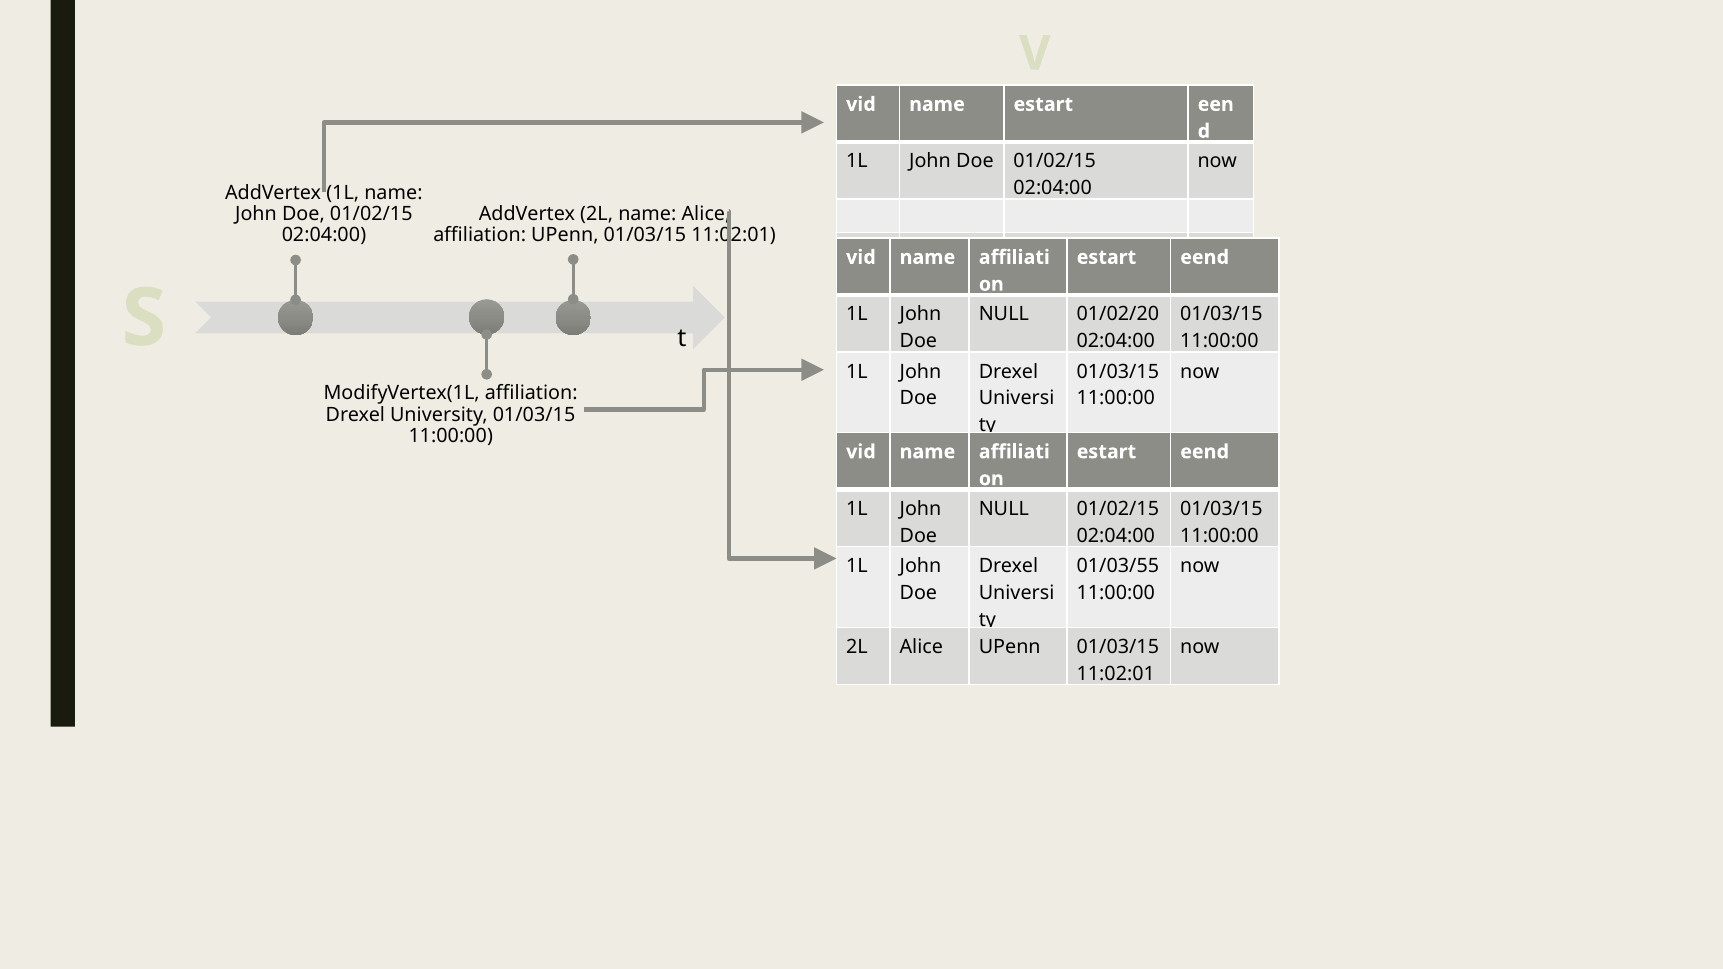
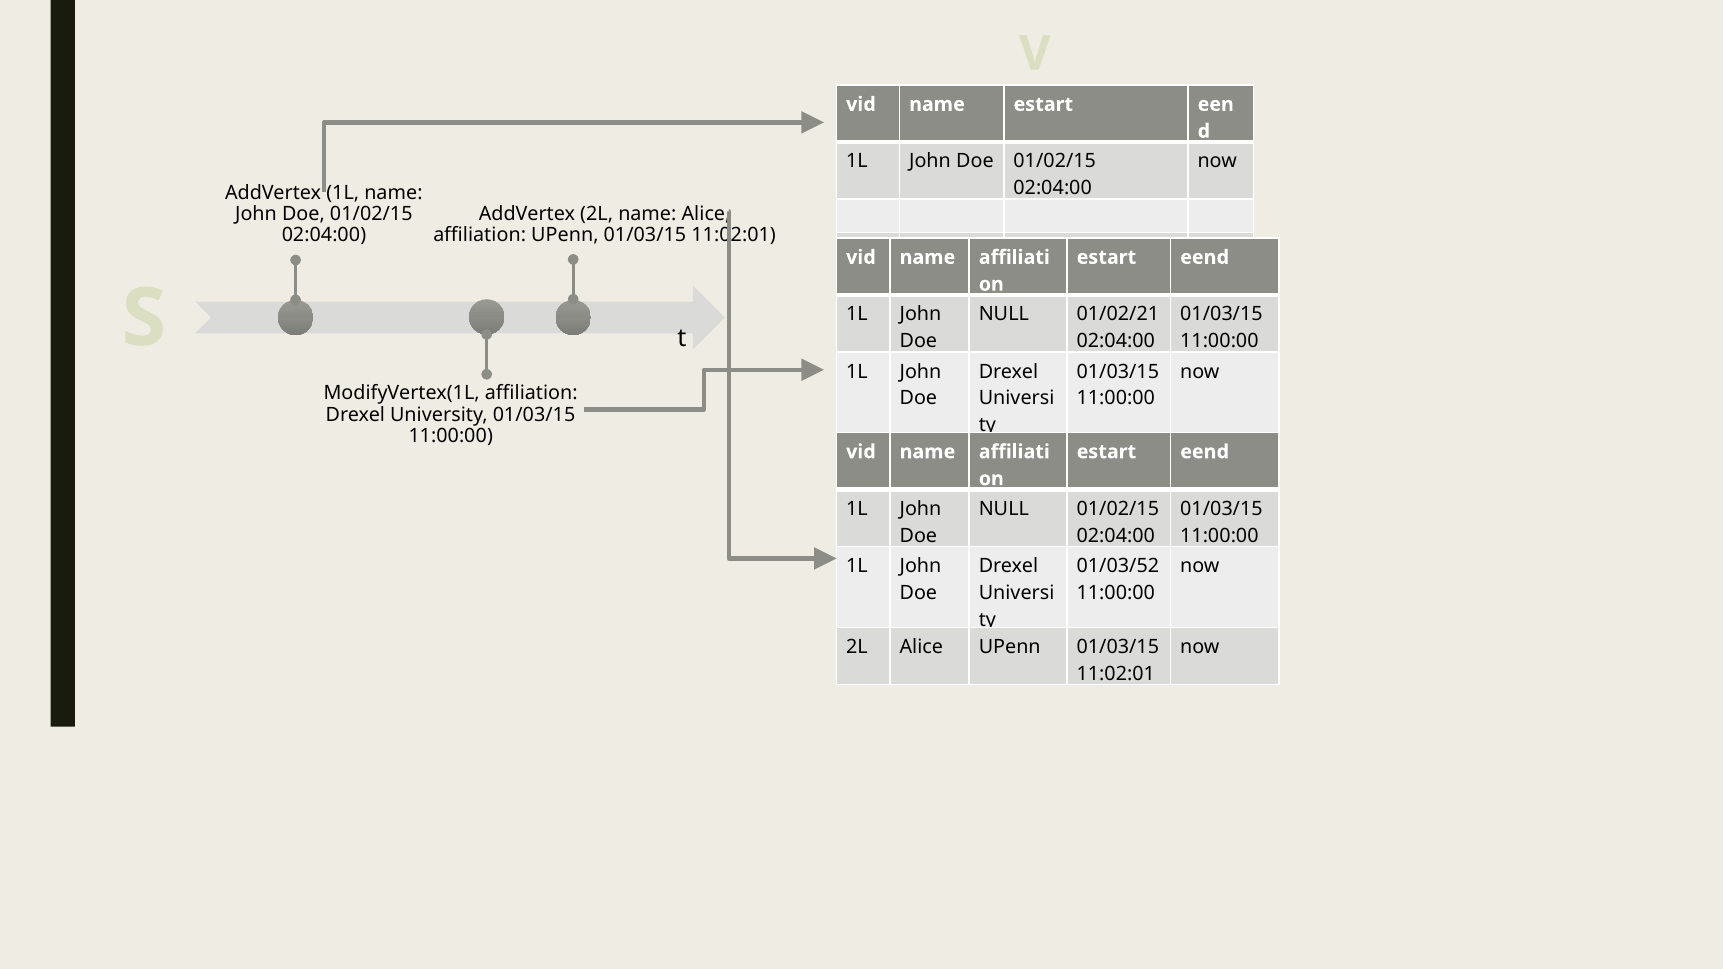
01/02/20: 01/02/20 -> 01/02/21
01/03/55: 01/03/55 -> 01/03/52
